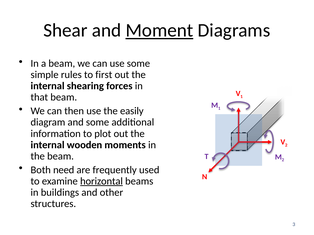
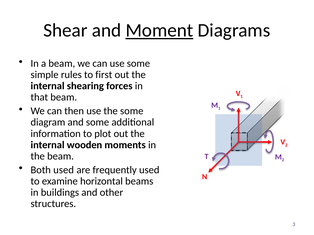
the easily: easily -> some
Both need: need -> used
horizontal underline: present -> none
